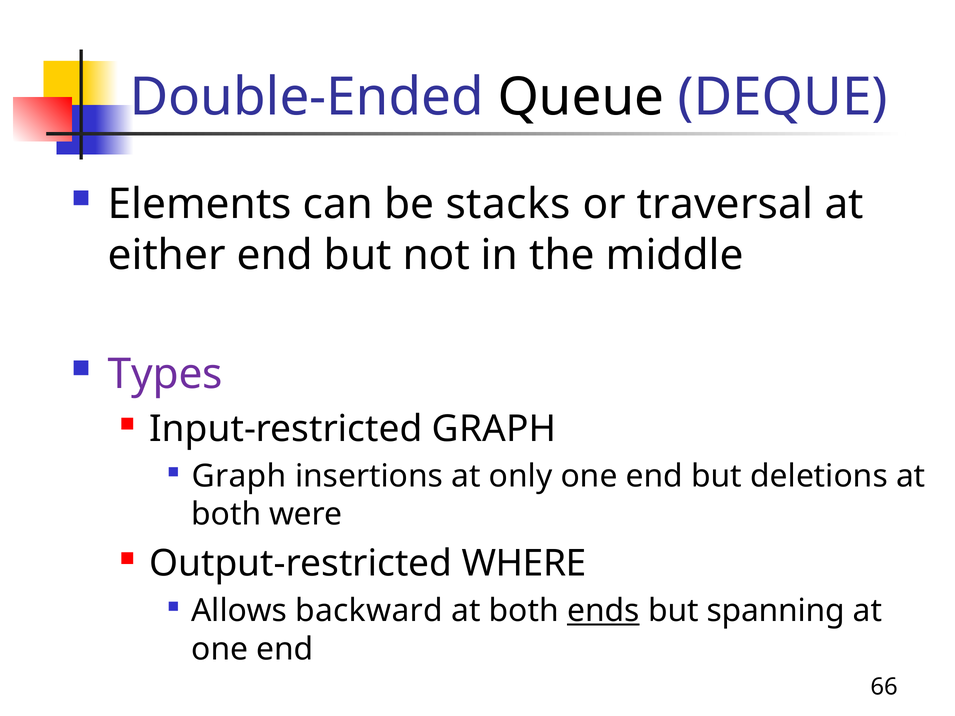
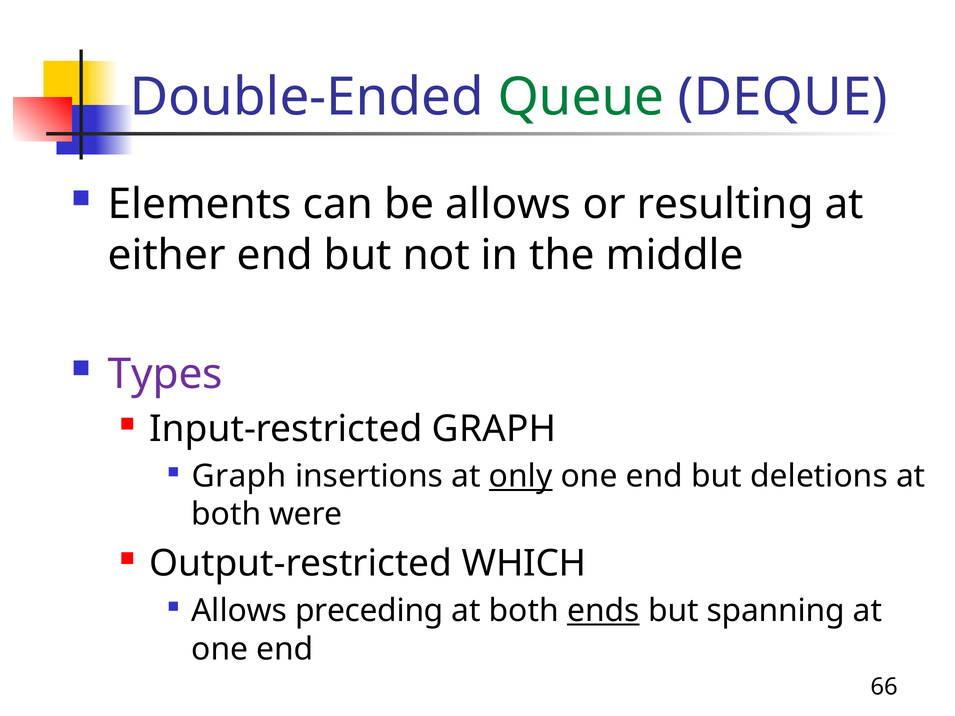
Queue colour: black -> green
be stacks: stacks -> allows
traversal: traversal -> resulting
only underline: none -> present
WHERE: WHERE -> WHICH
backward: backward -> preceding
